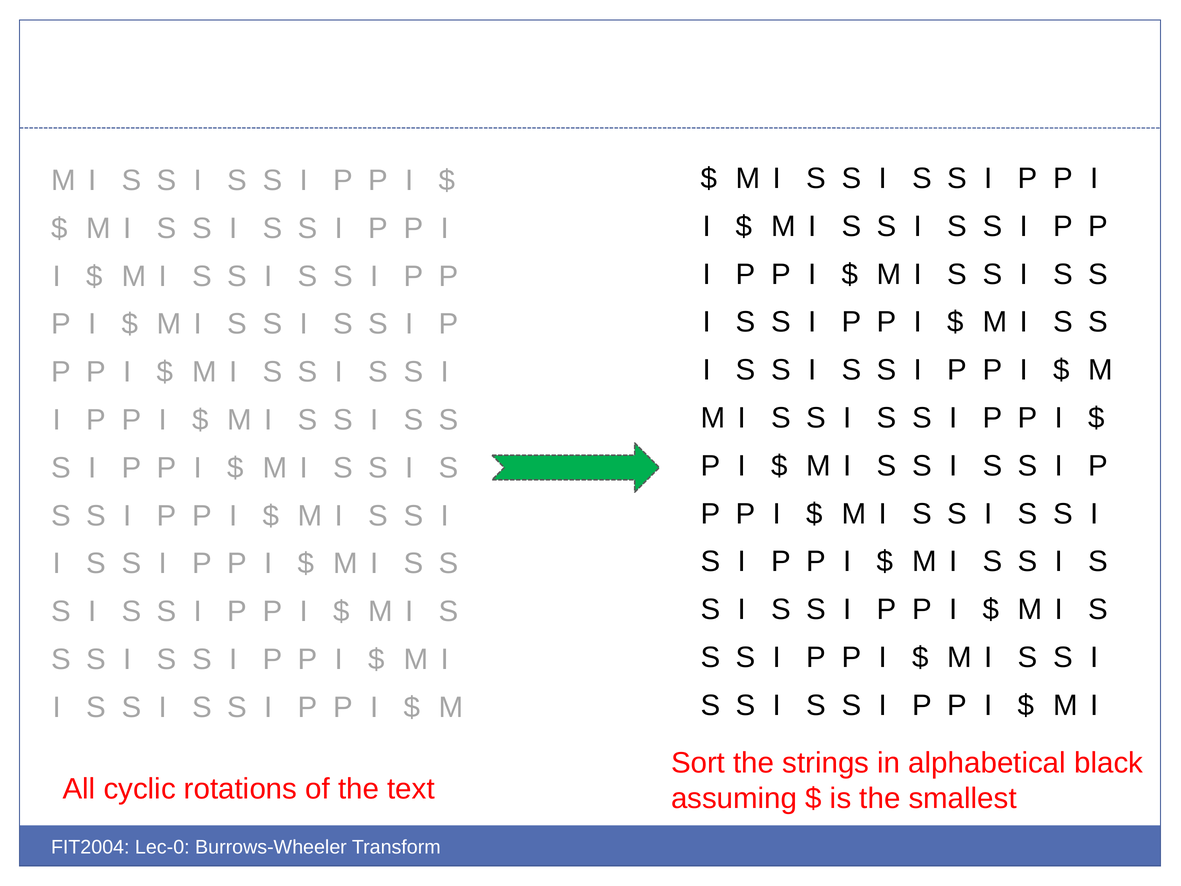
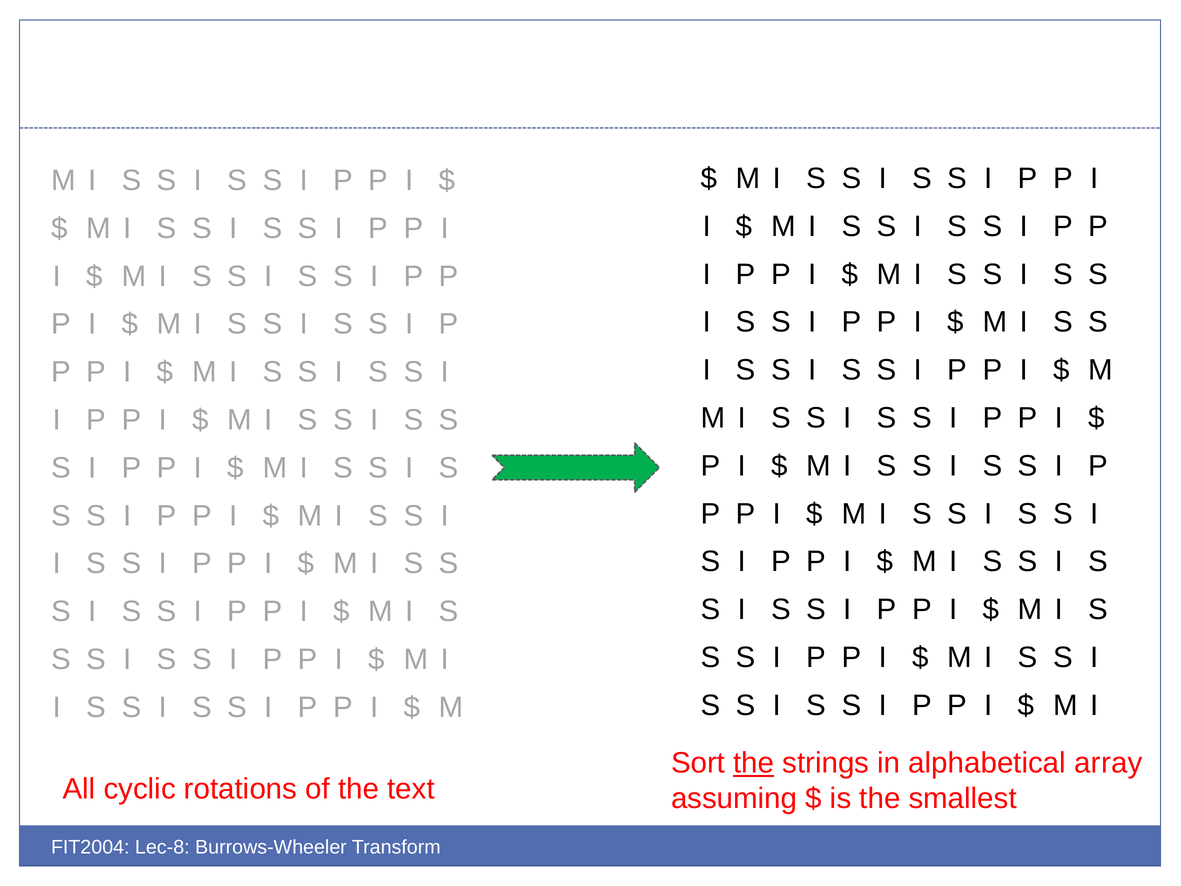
the at (754, 763) underline: none -> present
black: black -> array
Lec-0: Lec-0 -> Lec-8
